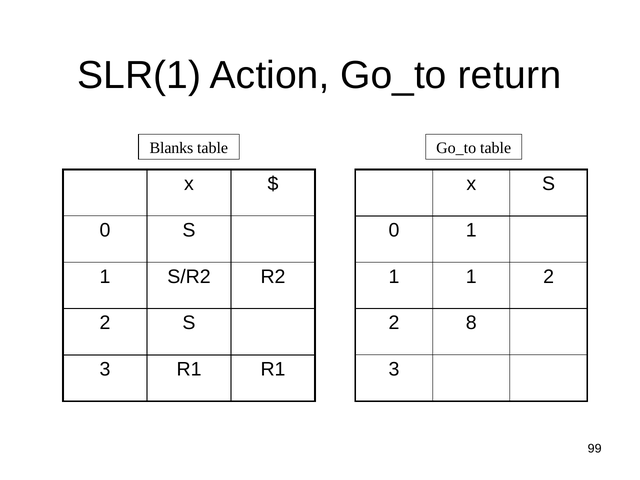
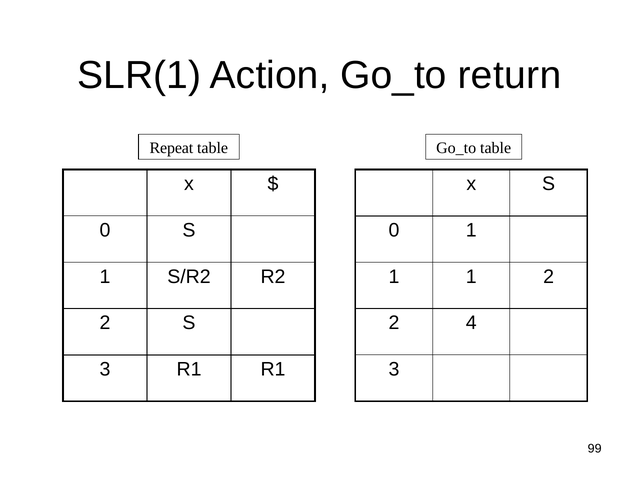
Blanks: Blanks -> Repeat
8: 8 -> 4
